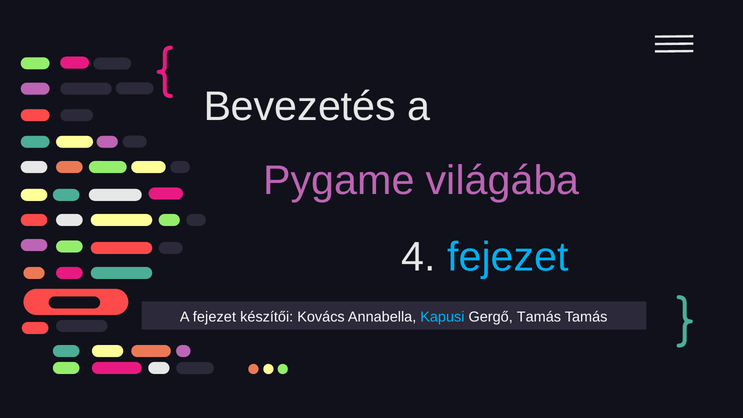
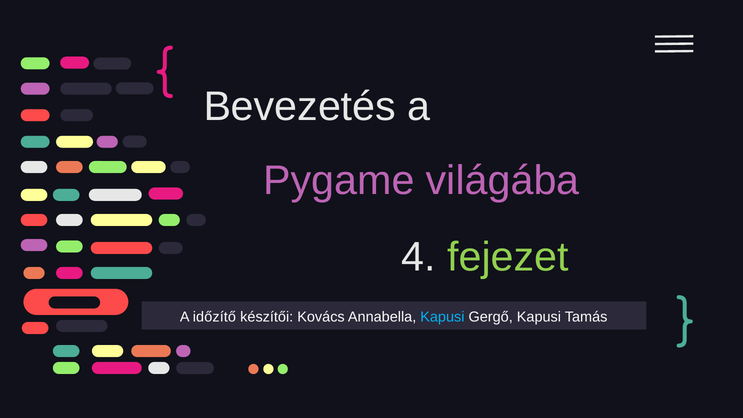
fejezet at (508, 257) colour: light blue -> light green
A fejezet: fejezet -> időzítő
Gergő Tamás: Tamás -> Kapusi
